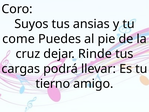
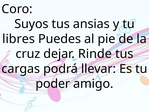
come: come -> libres
tierno: tierno -> poder
